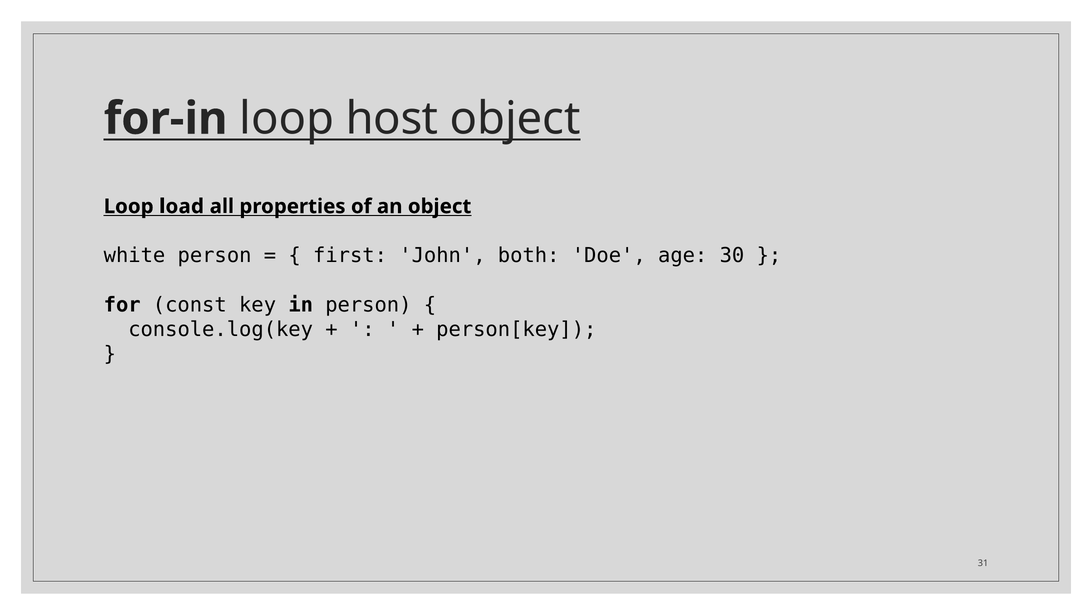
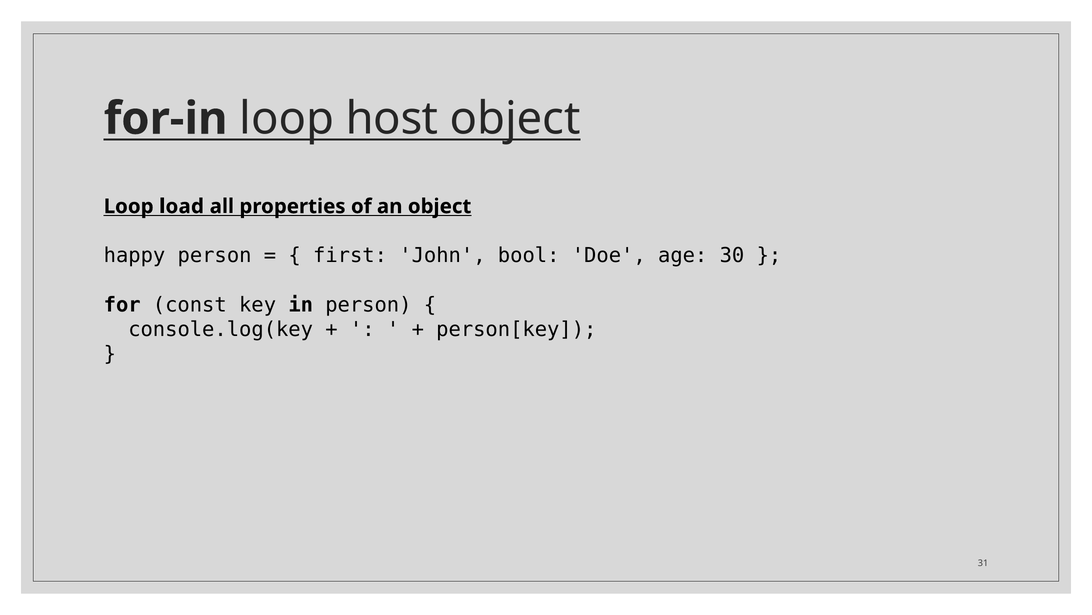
white: white -> happy
both: both -> bool
